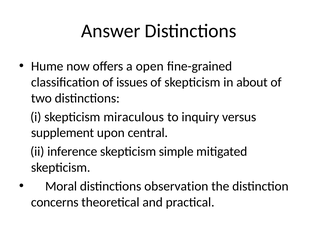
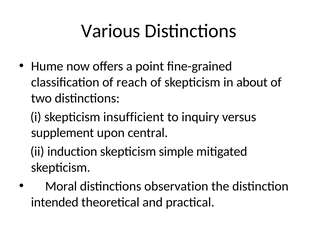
Answer: Answer -> Various
open: open -> point
issues: issues -> reach
miraculous: miraculous -> insufficient
inference: inference -> induction
concerns: concerns -> intended
